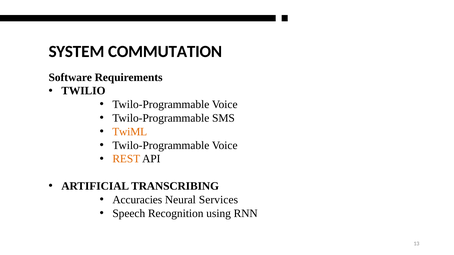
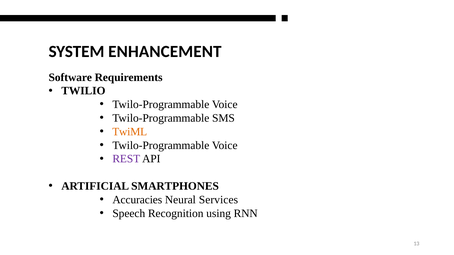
COMMUTATION: COMMUTATION -> ENHANCEMENT
REST colour: orange -> purple
TRANSCRIBING: TRANSCRIBING -> SMARTPHONES
